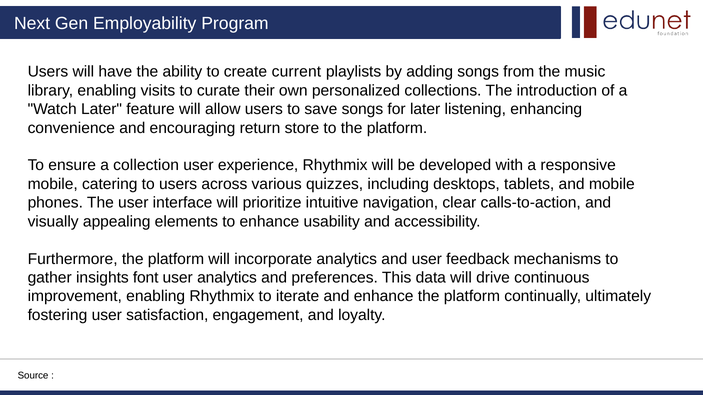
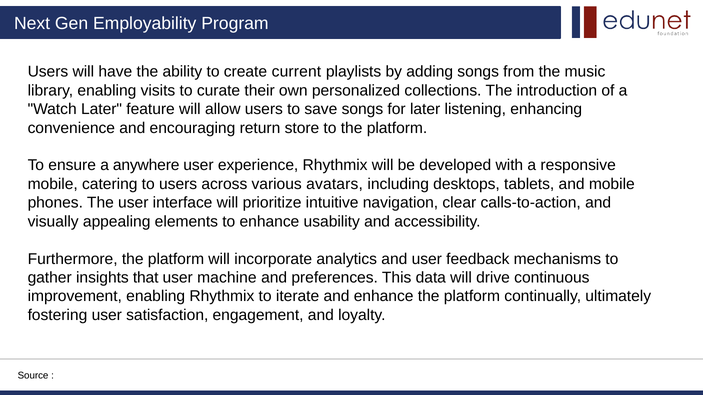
collection: collection -> anywhere
quizzes: quizzes -> avatars
font: font -> that
user analytics: analytics -> machine
